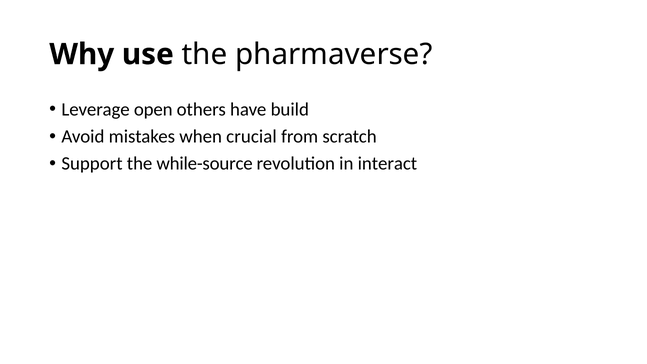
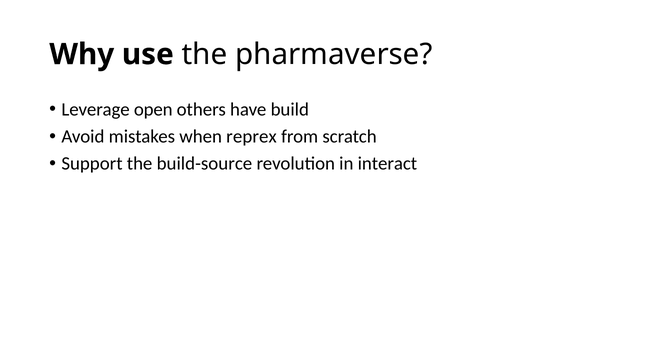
crucial: crucial -> reprex
while-source: while-source -> build-source
